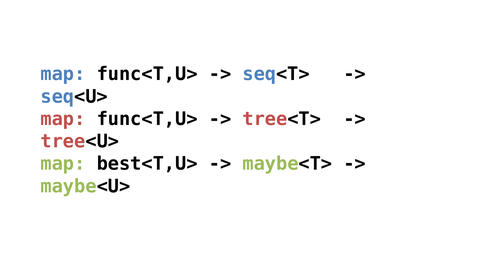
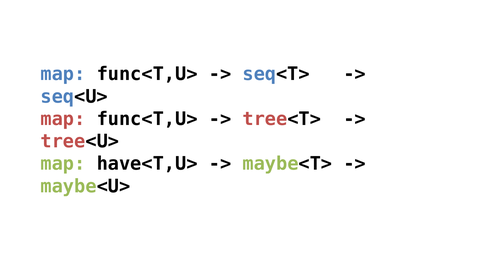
best<T,U>: best<T,U> -> have<T,U>
